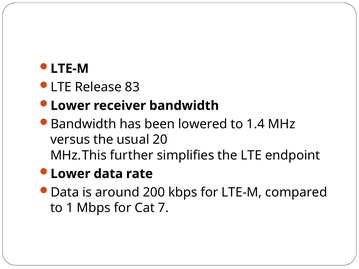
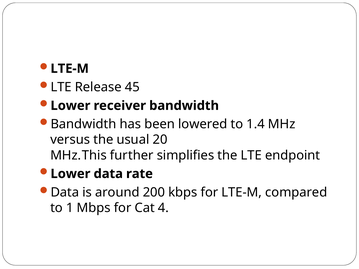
83: 83 -> 45
7: 7 -> 4
